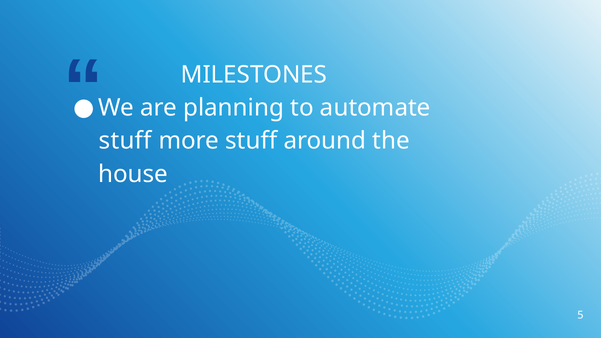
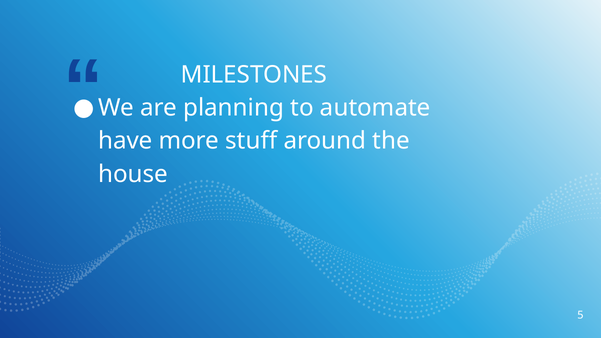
stuff at (125, 141): stuff -> have
